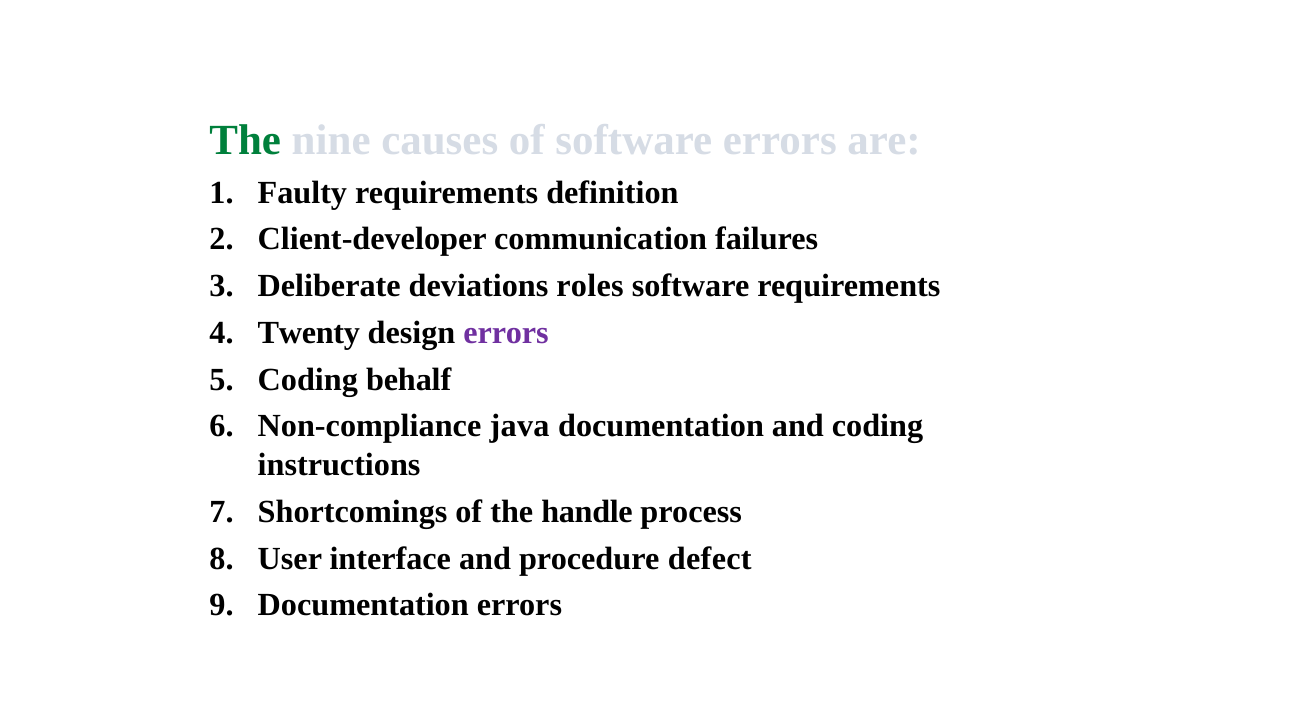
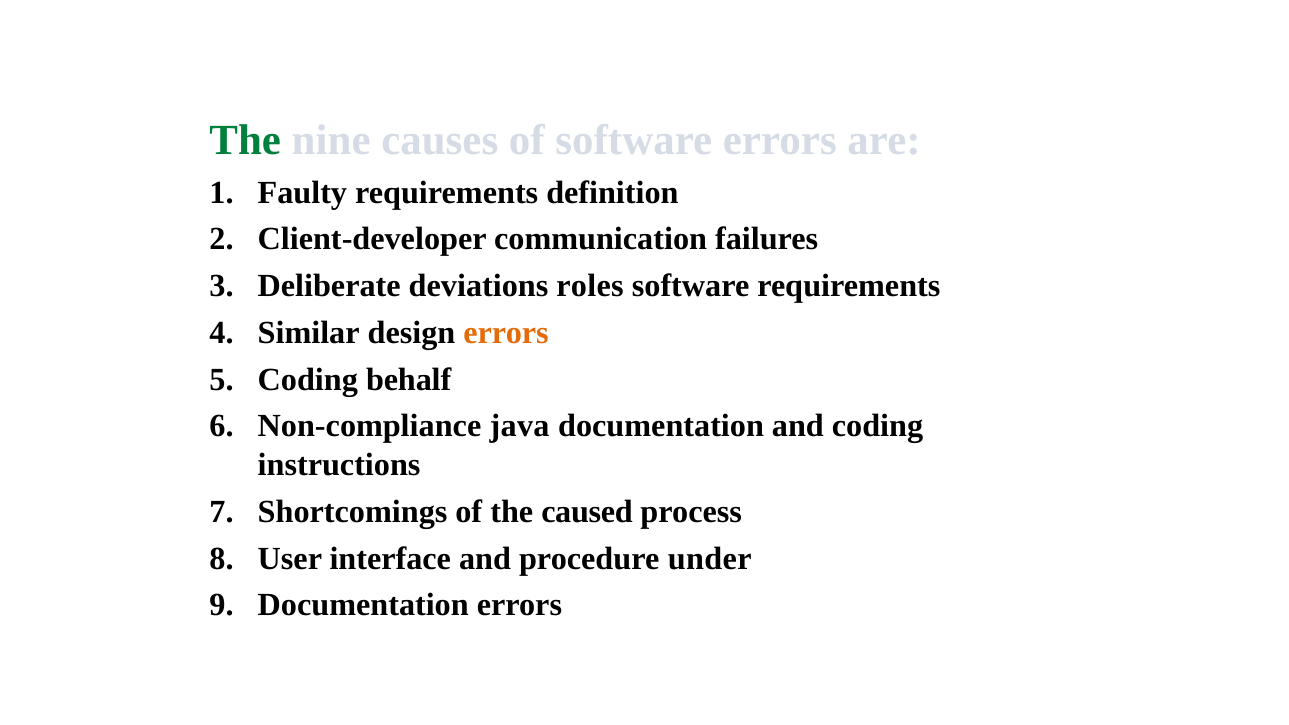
Twenty: Twenty -> Similar
errors at (506, 333) colour: purple -> orange
handle: handle -> caused
defect: defect -> under
